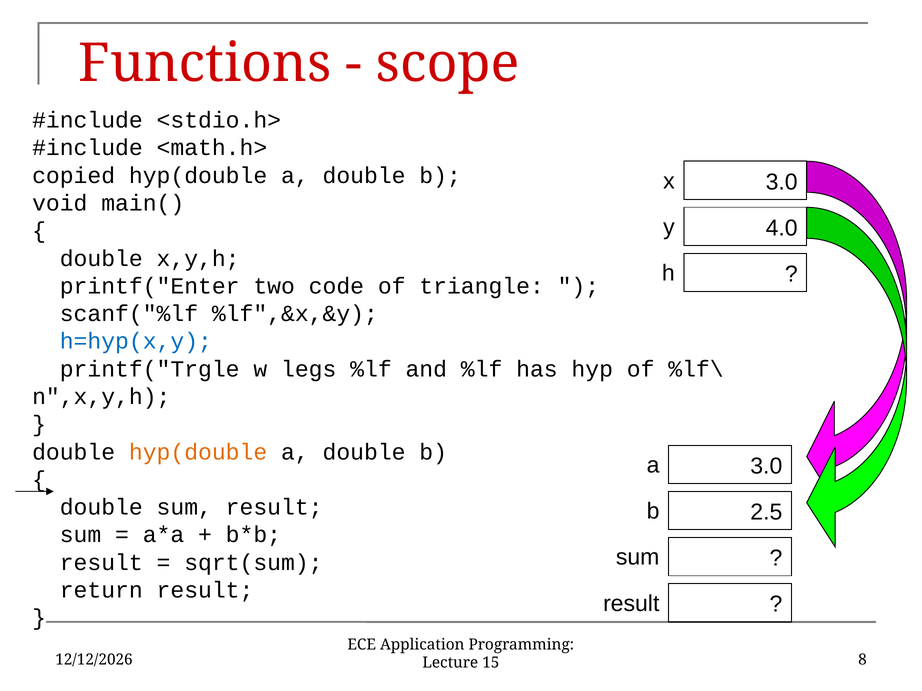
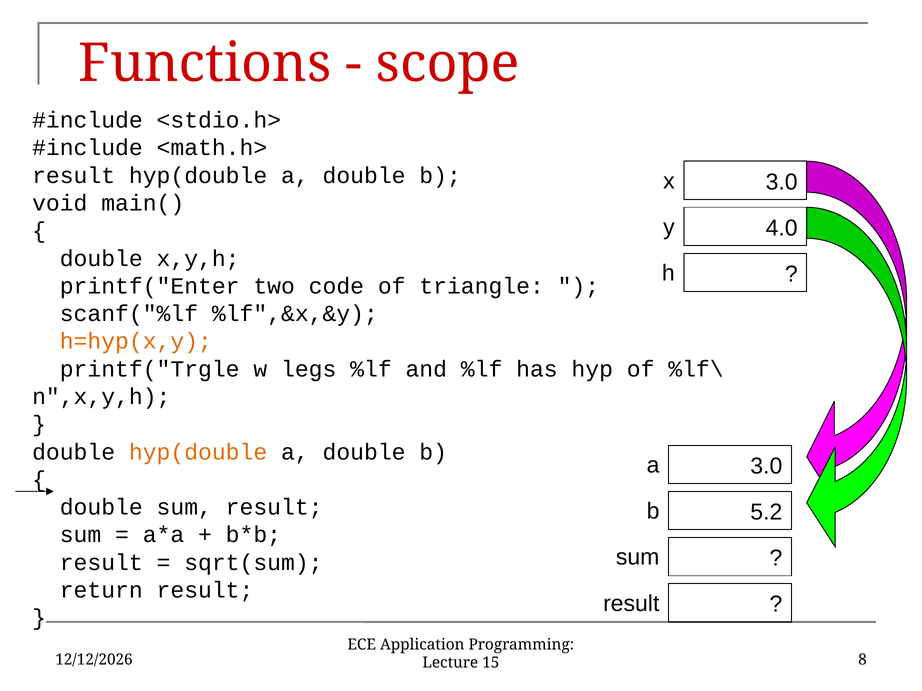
copied at (74, 176): copied -> result
h=hyp(x,y colour: blue -> orange
2.5: 2.5 -> 5.2
